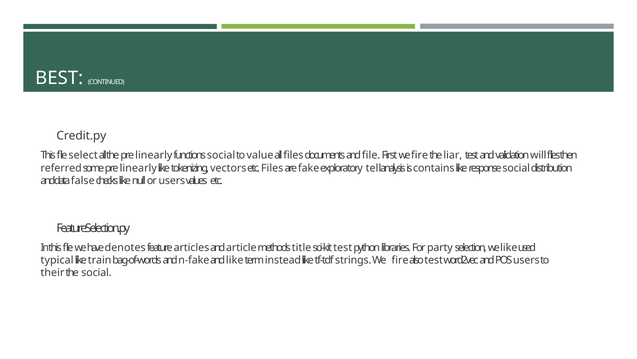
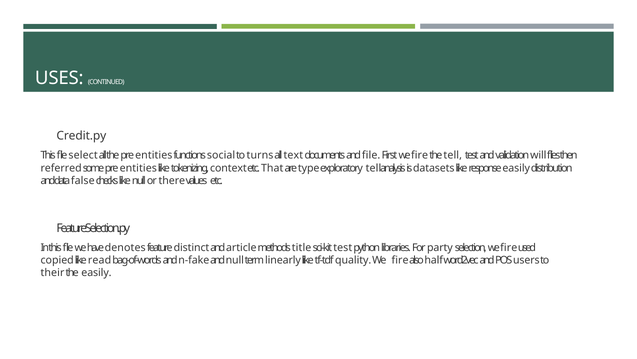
BEST: BEST -> USES
the pre linearly: linearly -> entities
value: value -> turns
all files: files -> text
the liar: liar -> tell
some pre linearly: linearly -> entities
vectors: vectors -> context
etc Files: Files -> That
fake: fake -> type
contains: contains -> datasets
response social: social -> easily
or users: users -> there
articles: articles -> distinct
selection we like: like -> fire
typical: typical -> copied
train: train -> read
and like: like -> null
instead: instead -> linearly
strings: strings -> quality
also test: test -> half
the social: social -> easily
